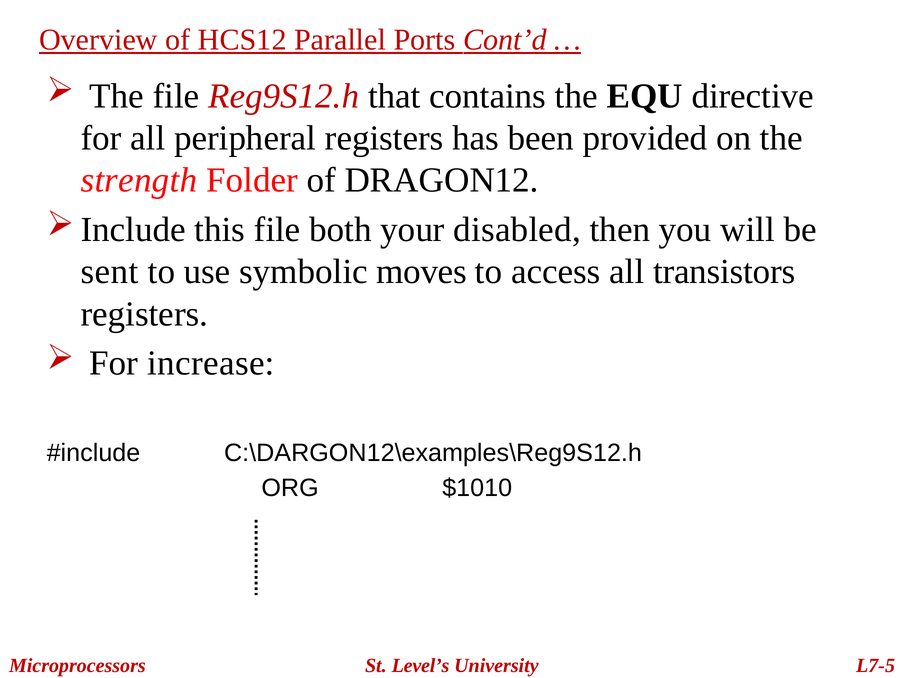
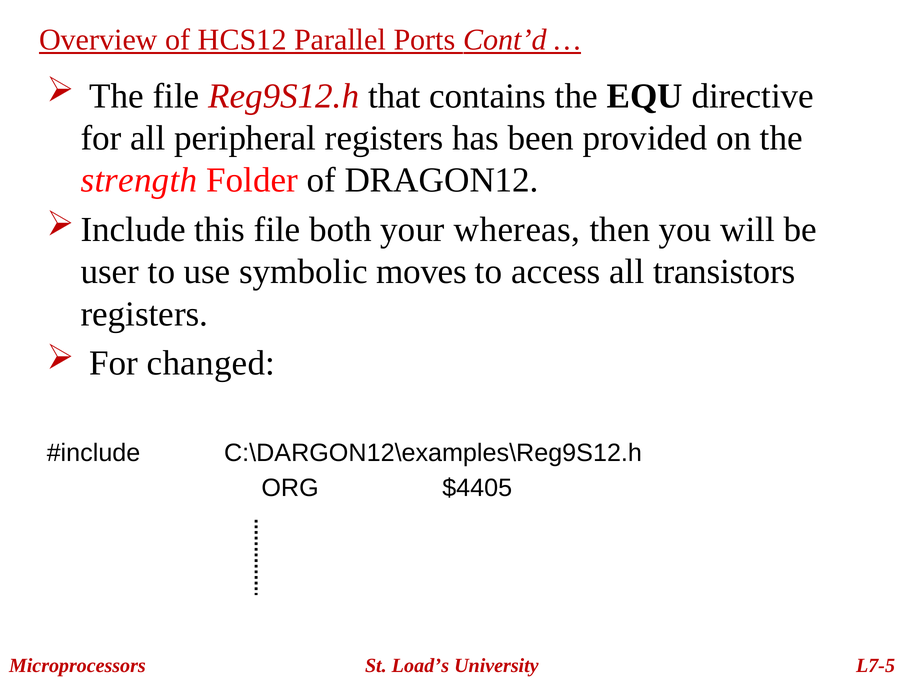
disabled: disabled -> whereas
sent: sent -> user
increase: increase -> changed
$1010: $1010 -> $4405
Level’s: Level’s -> Load’s
